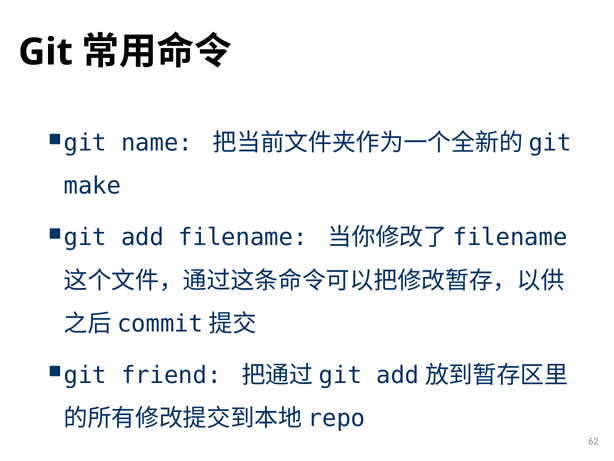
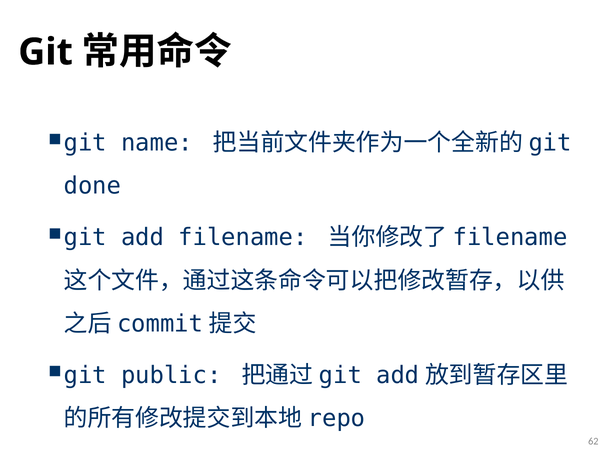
make: make -> done
friend: friend -> public
